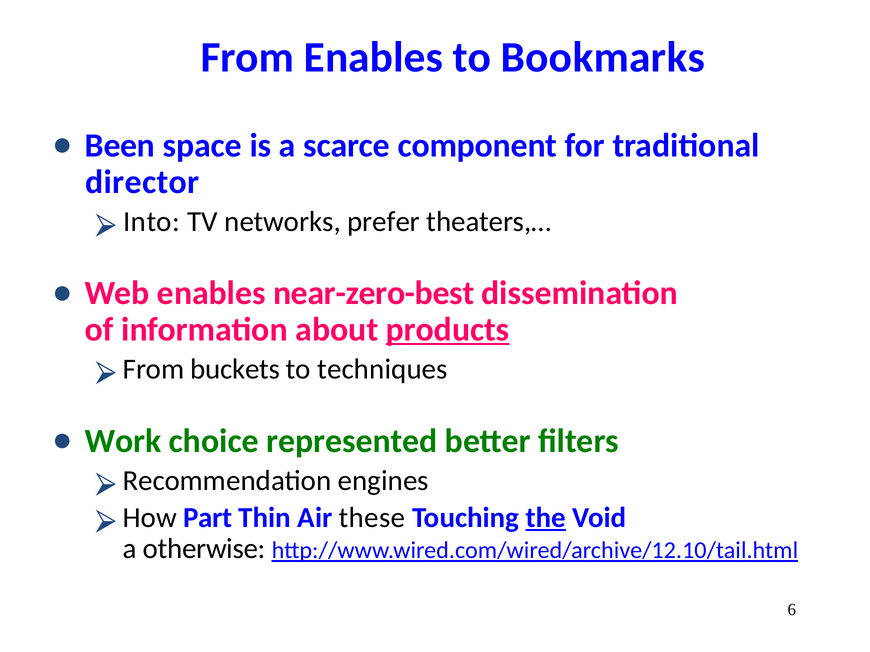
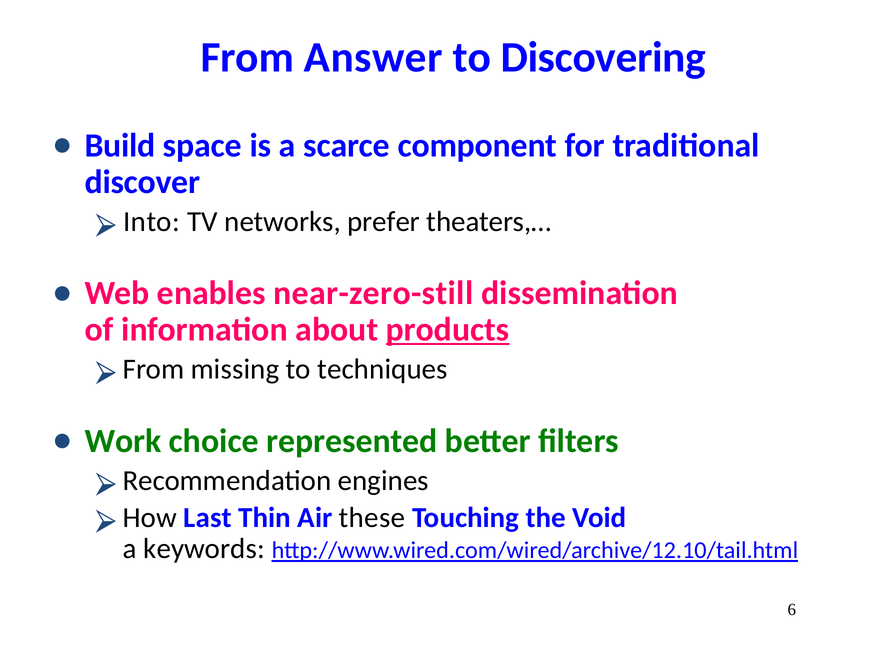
From Enables: Enables -> Answer
Bookmarks: Bookmarks -> Discovering
Been: Been -> Build
director: director -> discover
near-zero-best: near-zero-best -> near-zero-still
buckets: buckets -> missing
Part: Part -> Last
the underline: present -> none
otherwise: otherwise -> keywords
